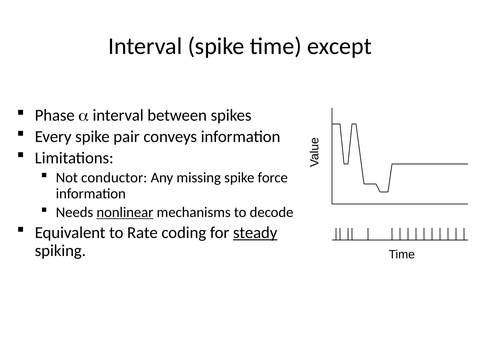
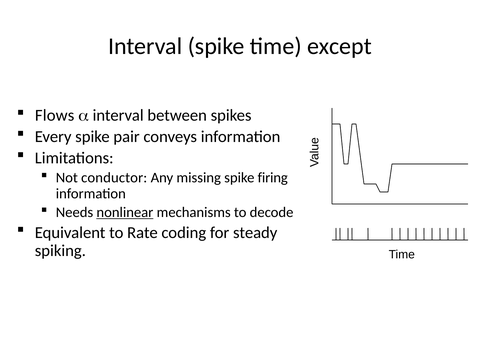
Phase: Phase -> Flows
force: force -> firing
steady underline: present -> none
